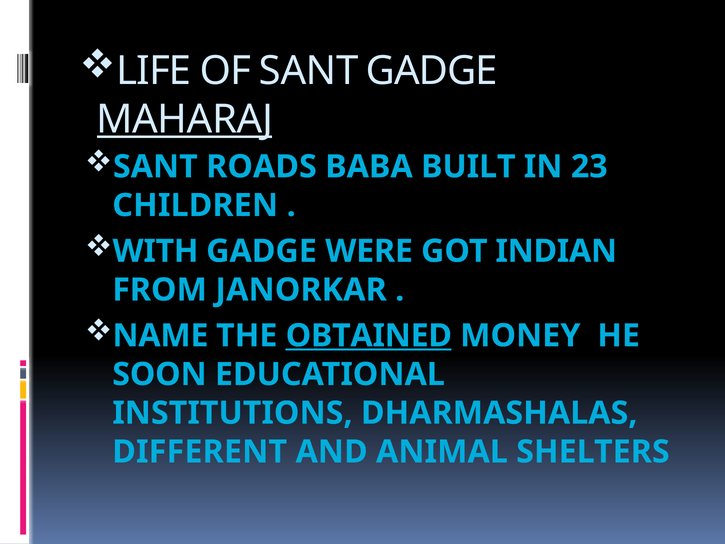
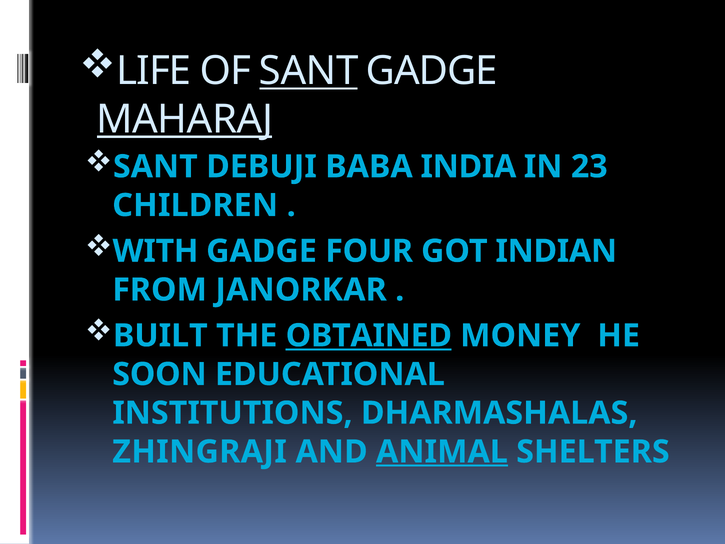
SANT at (309, 71) underline: none -> present
ROADS: ROADS -> DEBUJI
BUILT: BUILT -> INDIA
WERE: WERE -> FOUR
NAME: NAME -> BUILT
DIFFERENT: DIFFERENT -> ZHINGRAJI
ANIMAL underline: none -> present
